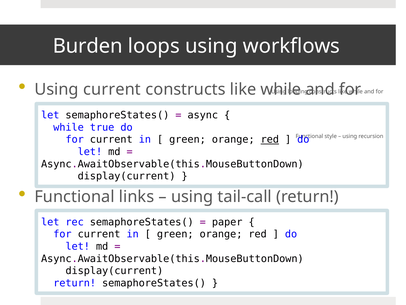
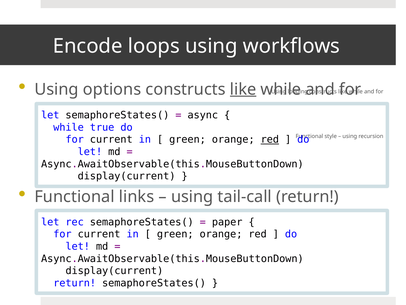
Burden: Burden -> Encode
Using current: current -> options
like at (243, 89) underline: none -> present
